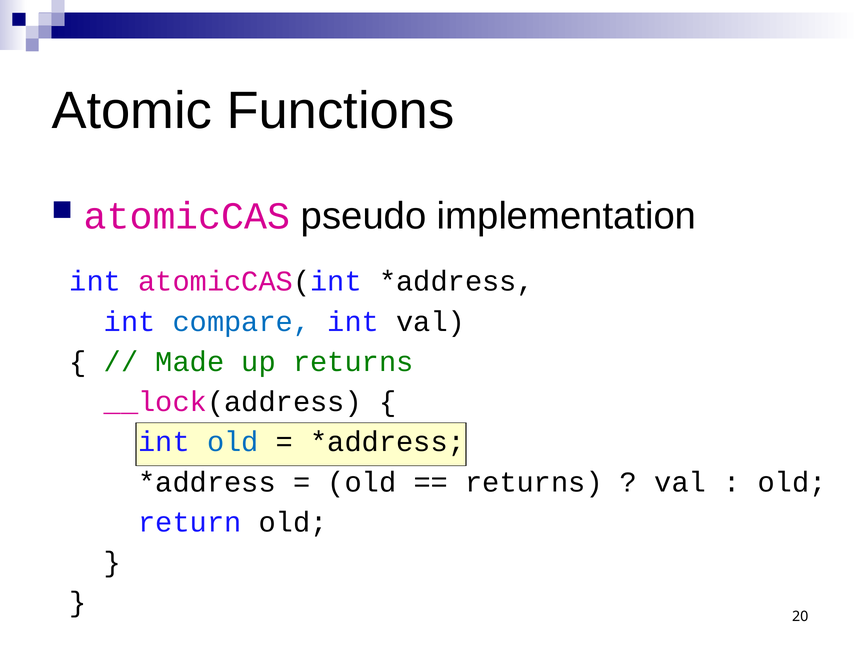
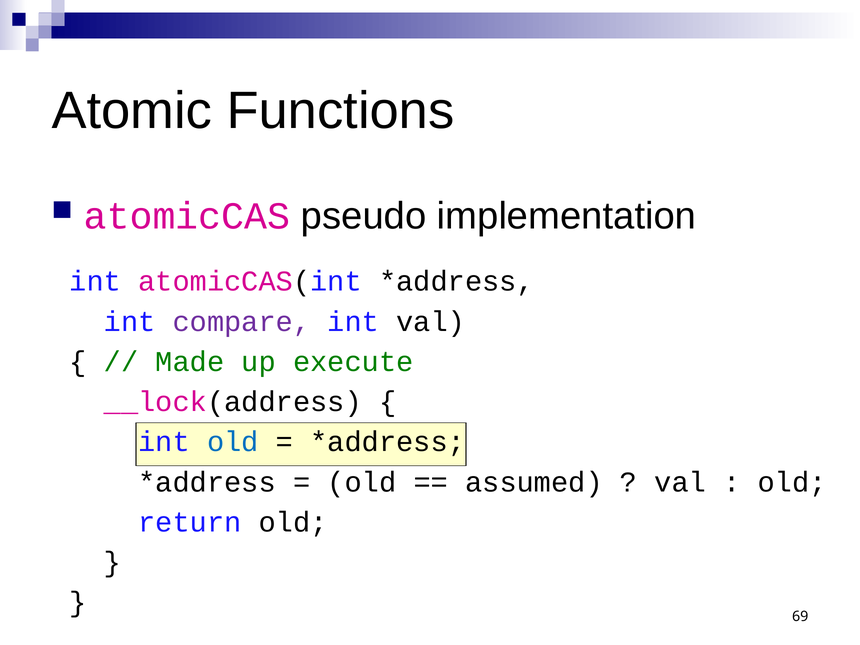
compare colour: blue -> purple
up returns: returns -> execute
returns at (534, 482): returns -> assumed
20: 20 -> 69
